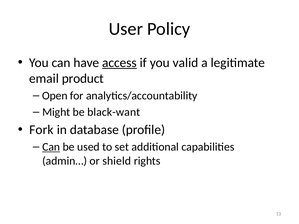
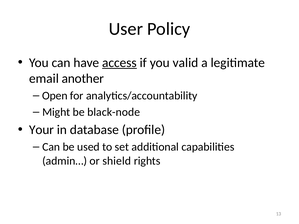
product: product -> another
black-want: black-want -> black-node
Fork: Fork -> Your
Can at (51, 147) underline: present -> none
